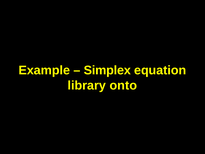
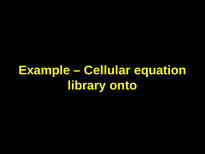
Simplex: Simplex -> Cellular
